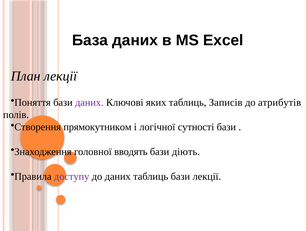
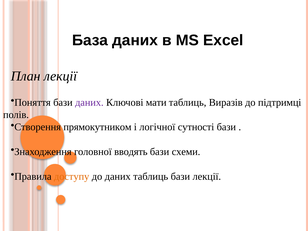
яких: яких -> мати
Записів: Записів -> Виразів
атрибутів: атрибутів -> підтримці
діють: діють -> схеми
доступу colour: purple -> orange
